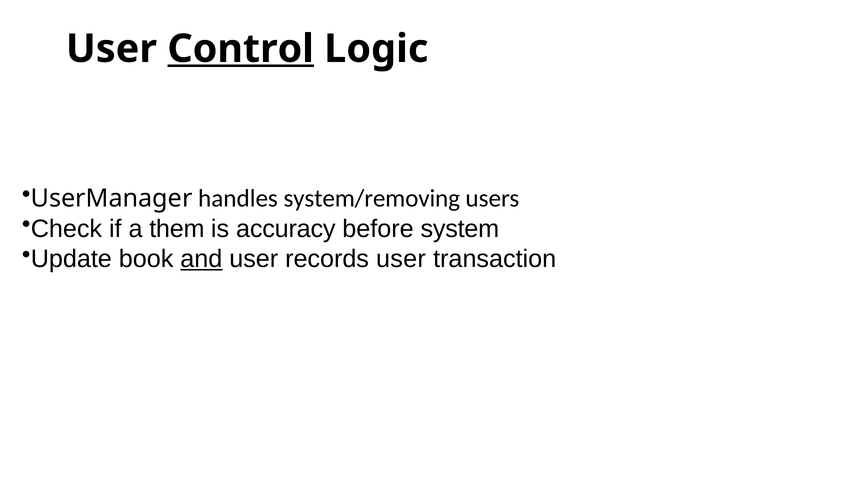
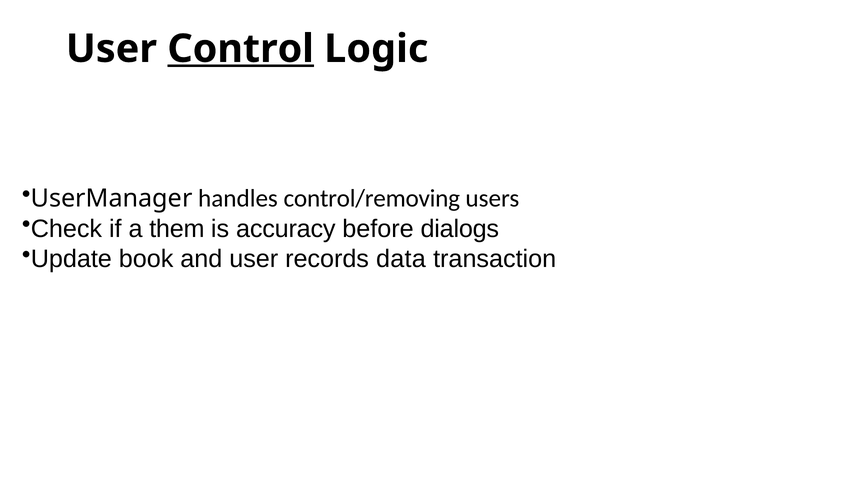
system/removing: system/removing -> control/removing
system: system -> dialogs
and underline: present -> none
records user: user -> data
